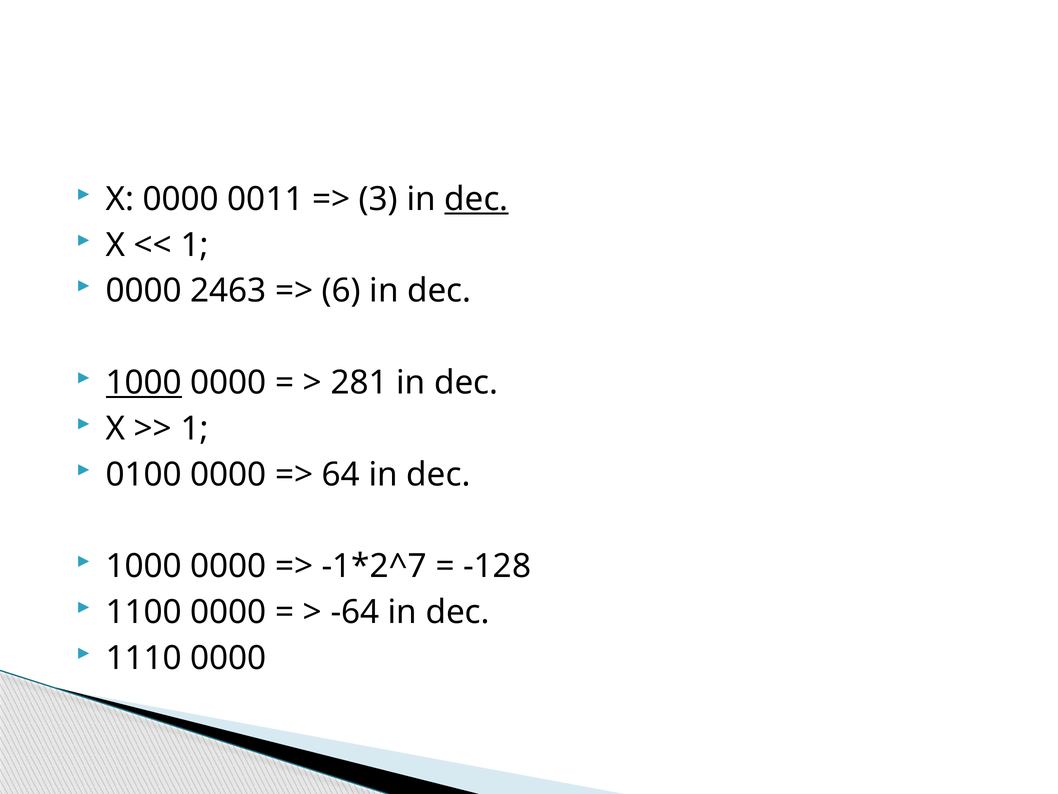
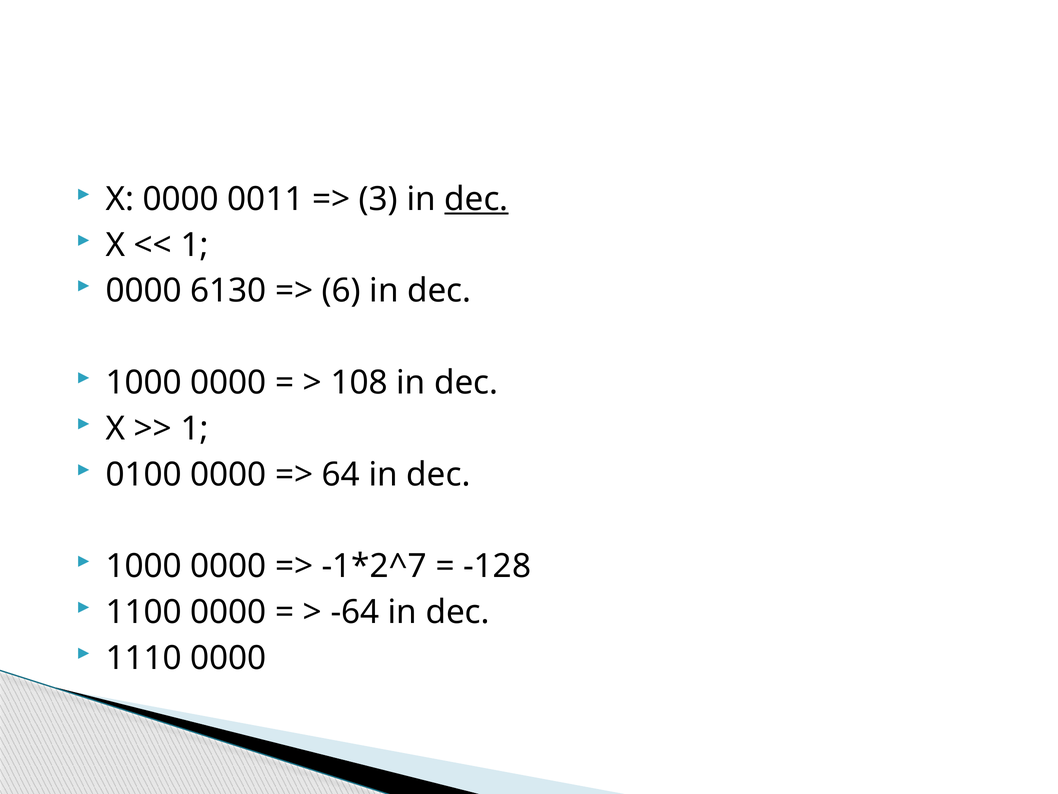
2463: 2463 -> 6130
1000 at (144, 382) underline: present -> none
281: 281 -> 108
